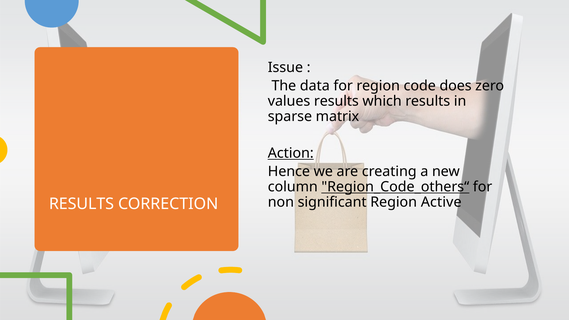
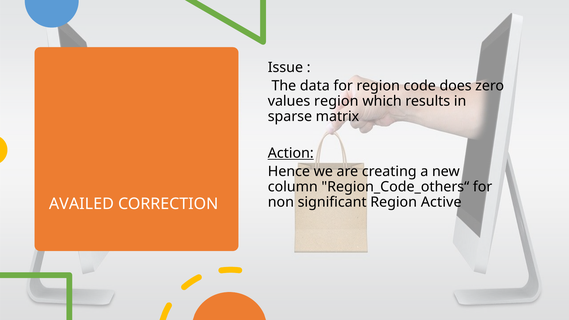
values results: results -> region
Region_Code_others“ underline: present -> none
RESULTS at (81, 204): RESULTS -> AVAILED
